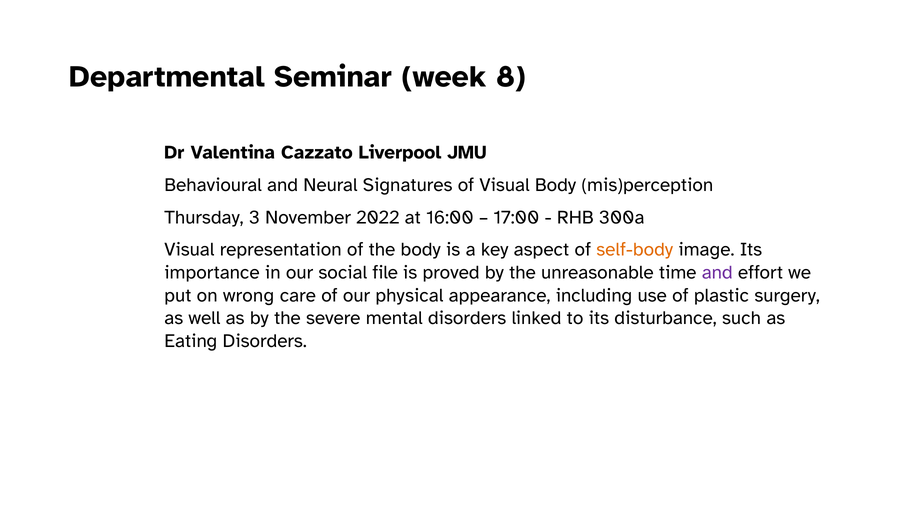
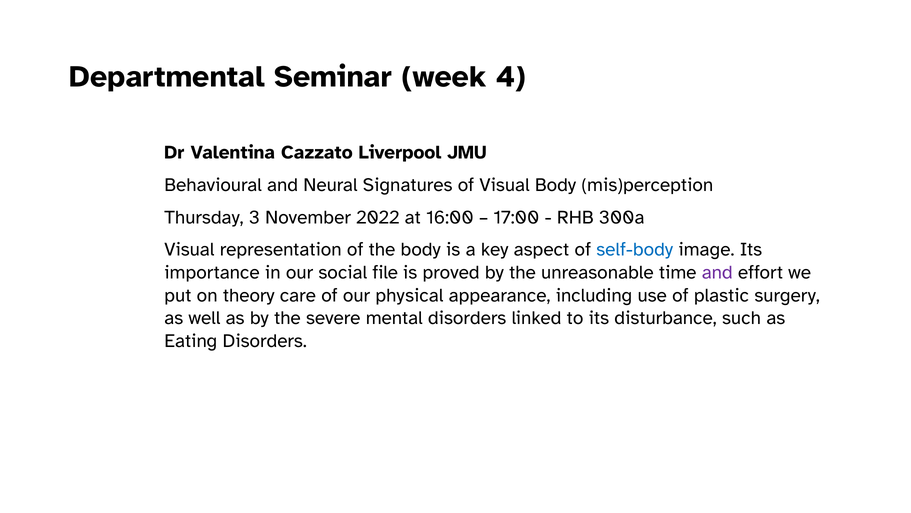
8: 8 -> 4
self-body colour: orange -> blue
wrong: wrong -> theory
